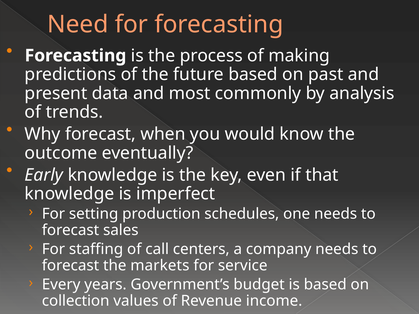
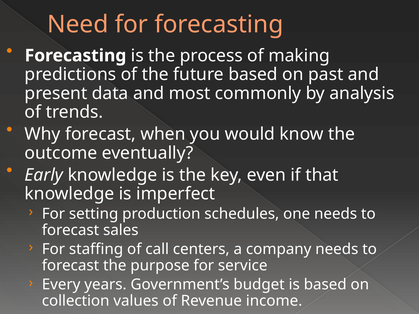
markets: markets -> purpose
